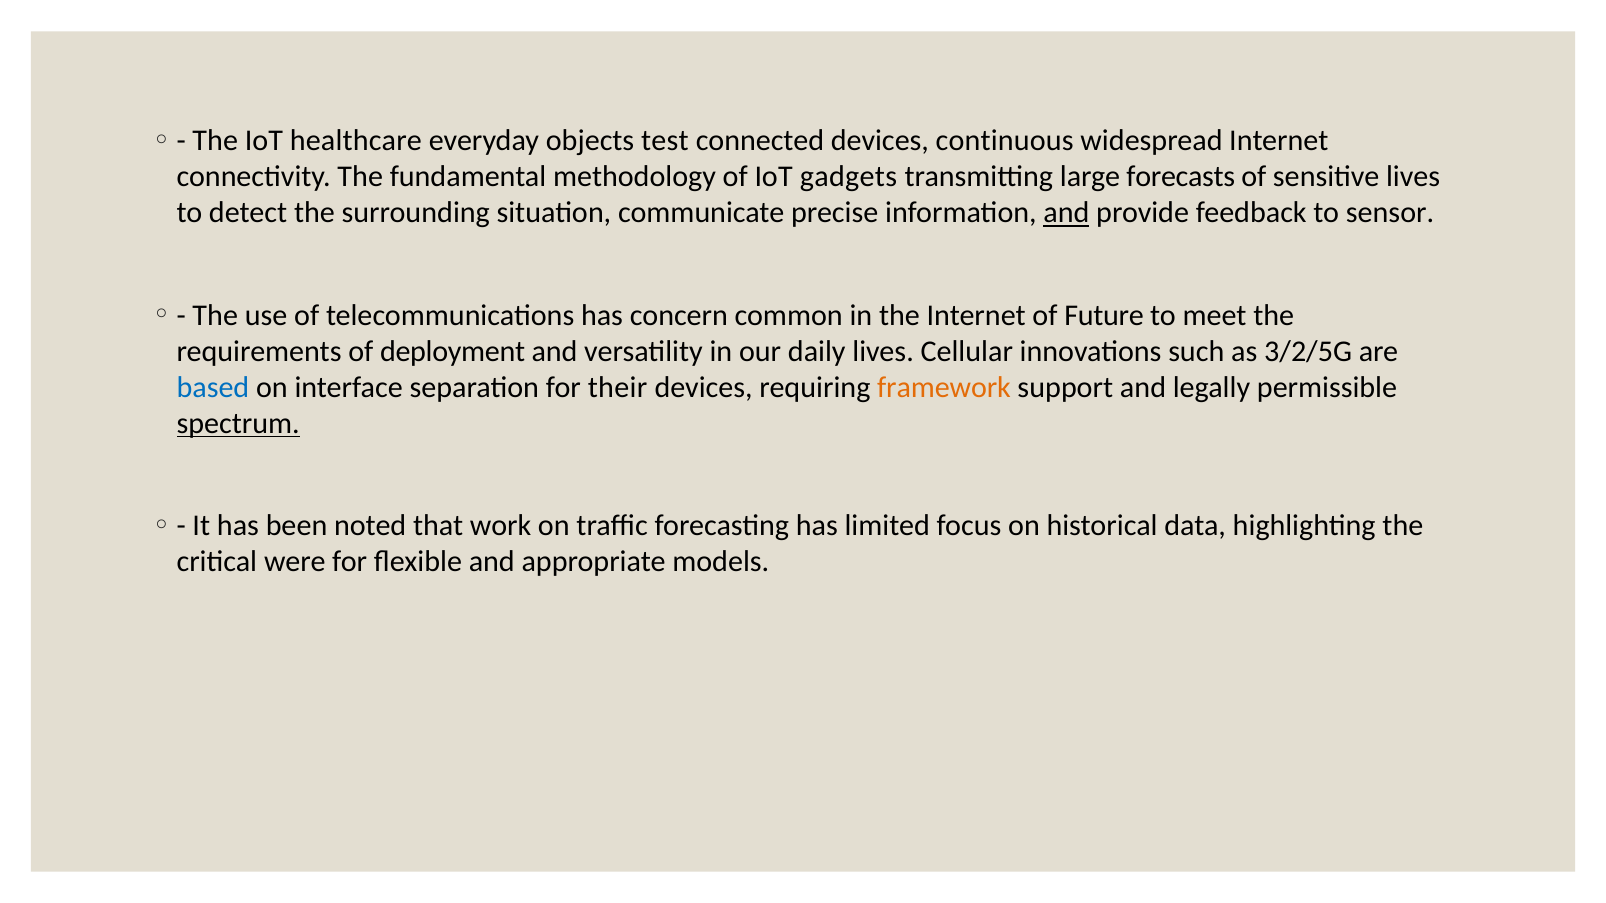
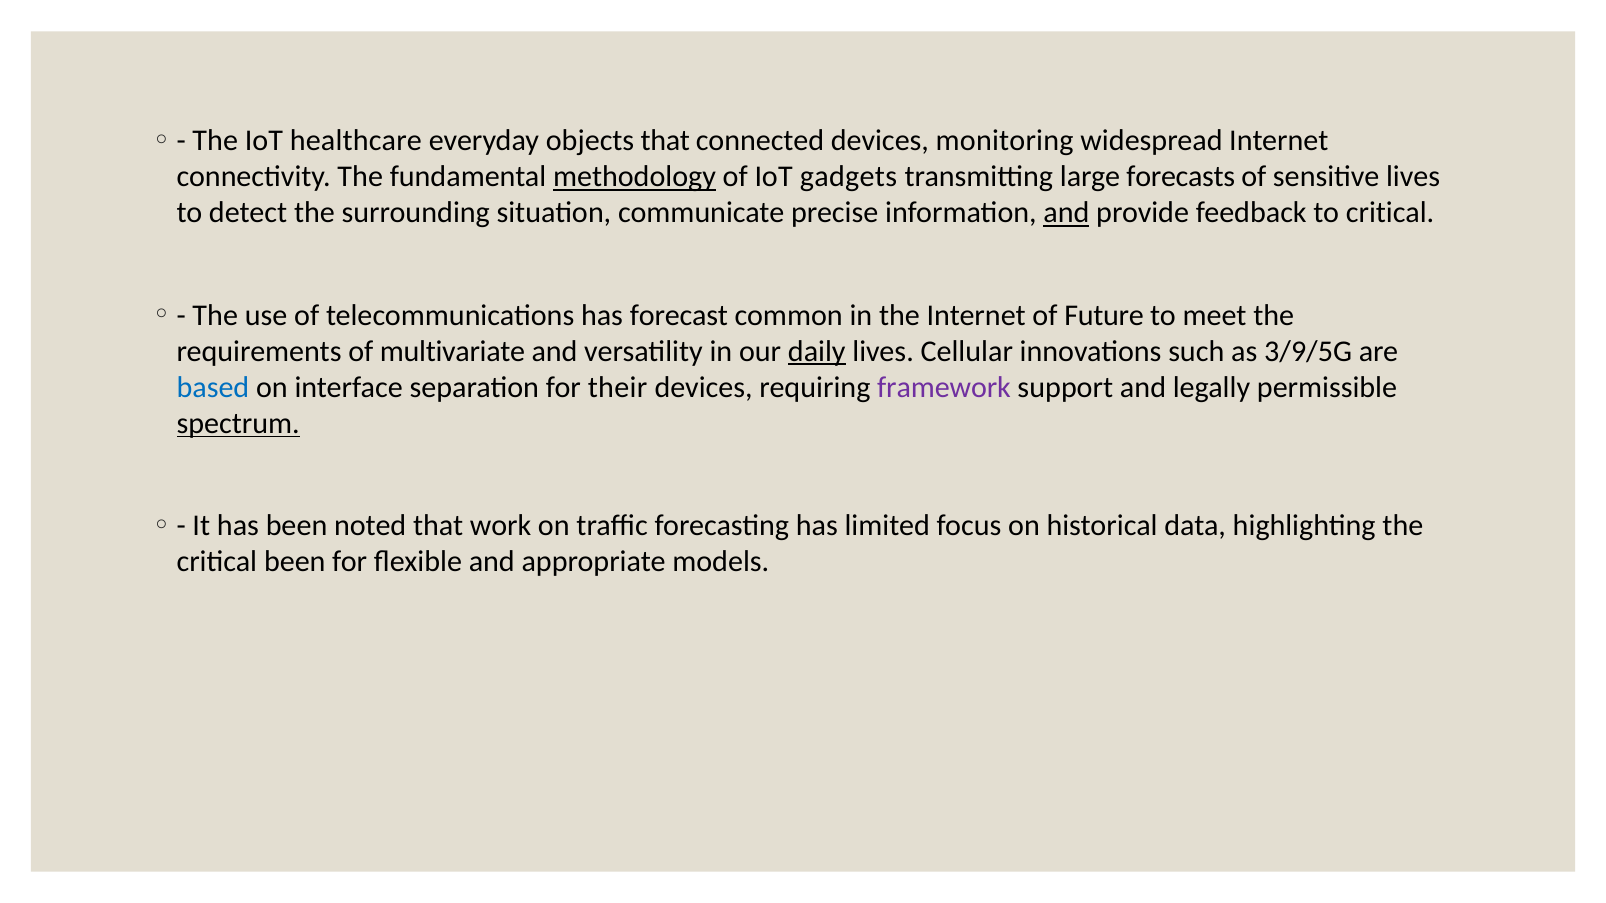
objects test: test -> that
continuous: continuous -> monitoring
methodology underline: none -> present
to sensor: sensor -> critical
concern: concern -> forecast
deployment: deployment -> multivariate
daily underline: none -> present
3/2/5G: 3/2/5G -> 3/9/5G
framework colour: orange -> purple
critical were: were -> been
